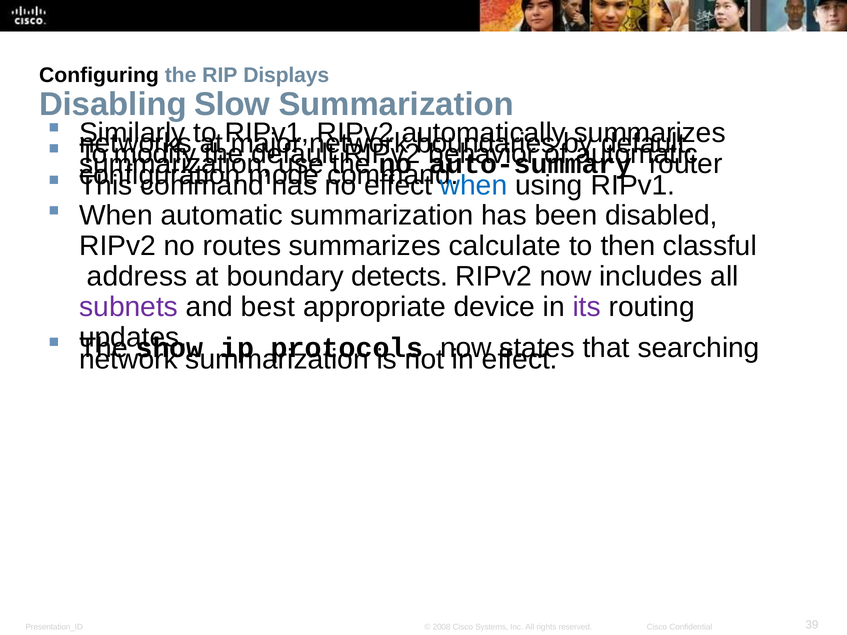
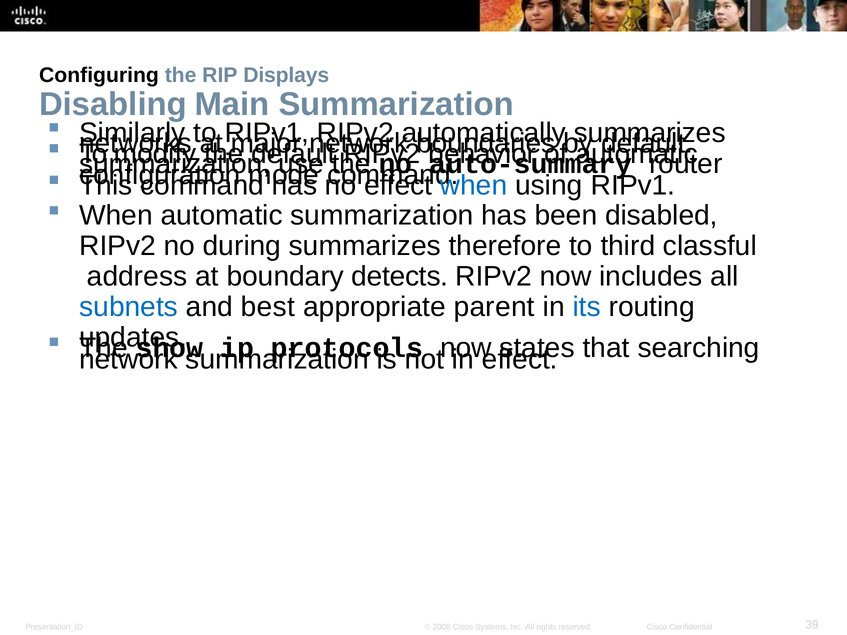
Slow: Slow -> Main
routes: routes -> during
calculate: calculate -> therefore
then: then -> third
subnets colour: purple -> blue
device: device -> parent
its colour: purple -> blue
